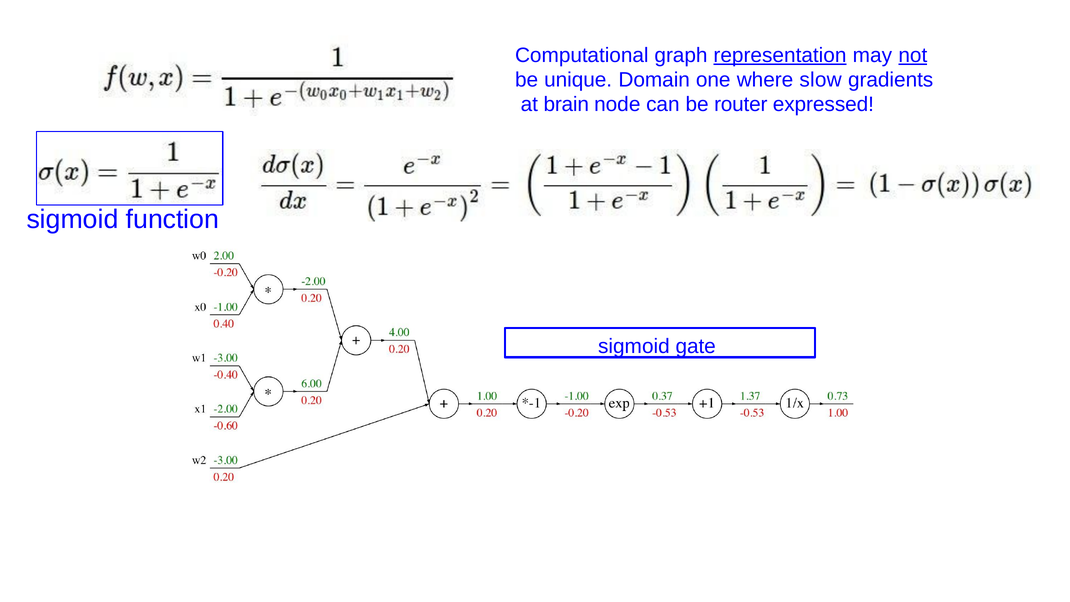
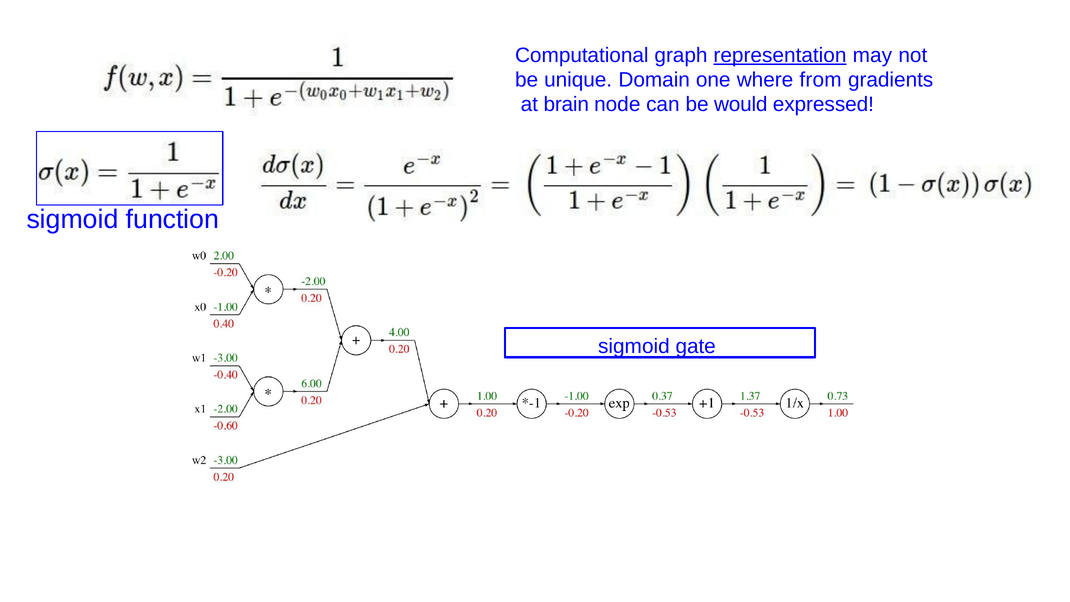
not underline: present -> none
slow: slow -> from
router: router -> would
